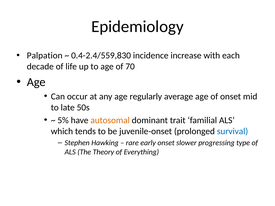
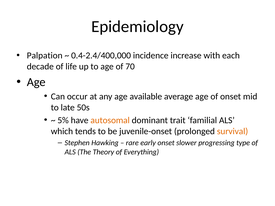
0.4-2.4/559,830: 0.4-2.4/559,830 -> 0.4-2.4/400,000
regularly: regularly -> available
survival colour: blue -> orange
